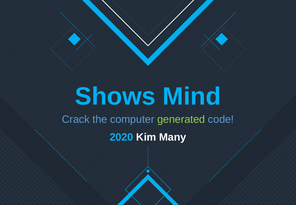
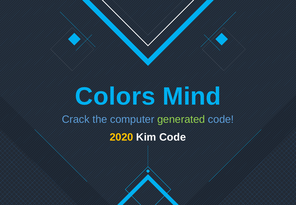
Shows: Shows -> Colors
2020 colour: light blue -> yellow
Kim Many: Many -> Code
